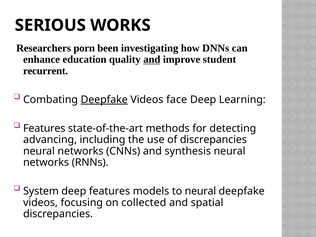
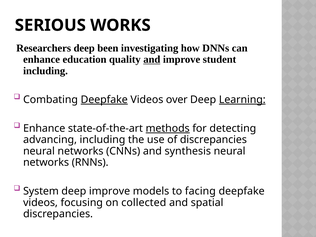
Researchers porn: porn -> deep
recurrent at (46, 71): recurrent -> including
face: face -> over
Learning underline: none -> present
Features at (44, 128): Features -> Enhance
methods underline: none -> present
deep features: features -> improve
to neural: neural -> facing
